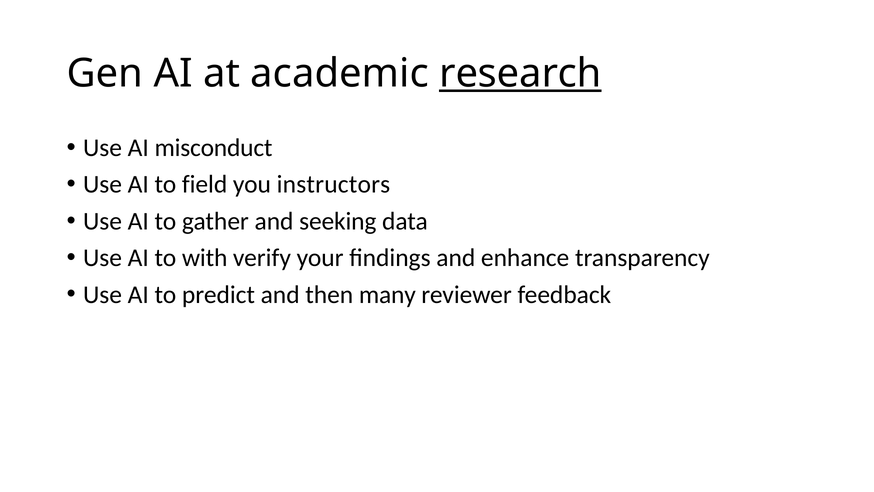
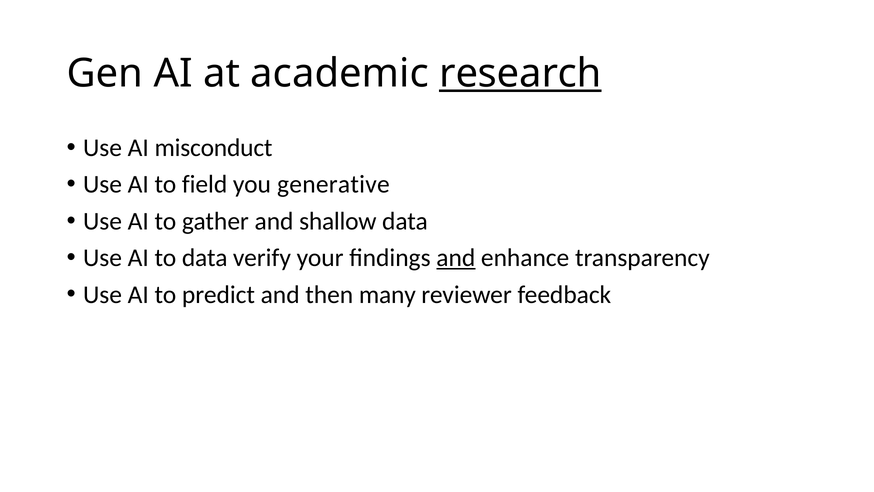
instructors: instructors -> generative
seeking: seeking -> shallow
to with: with -> data
and at (456, 258) underline: none -> present
